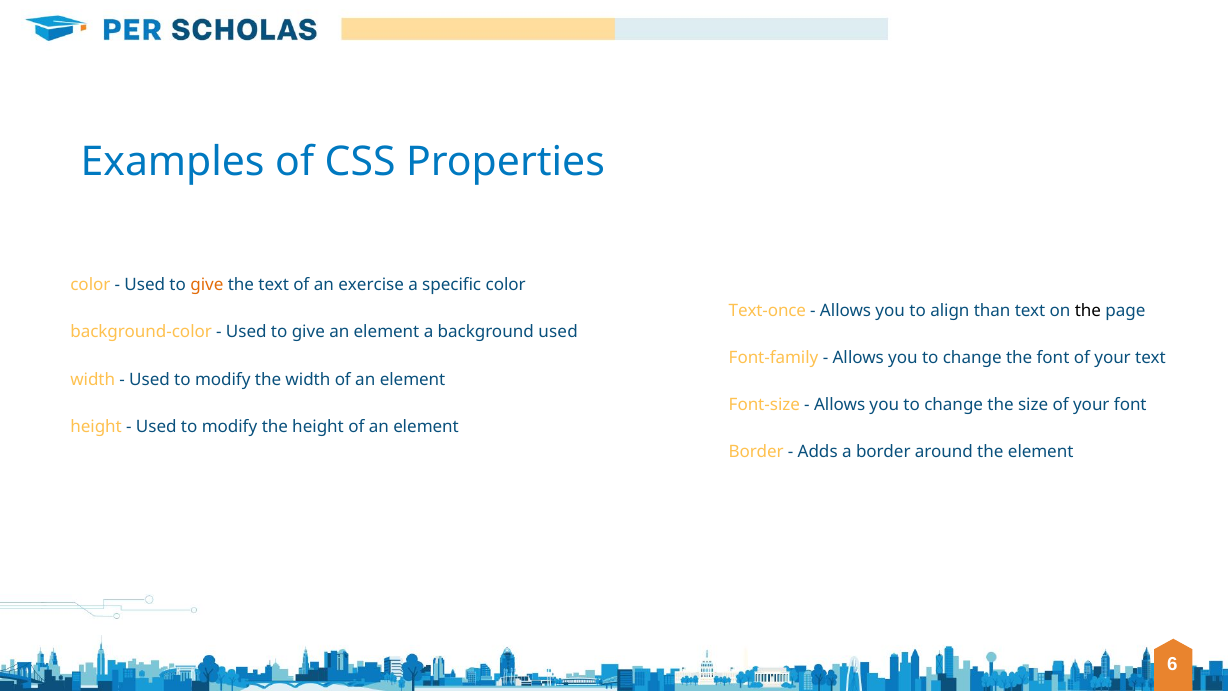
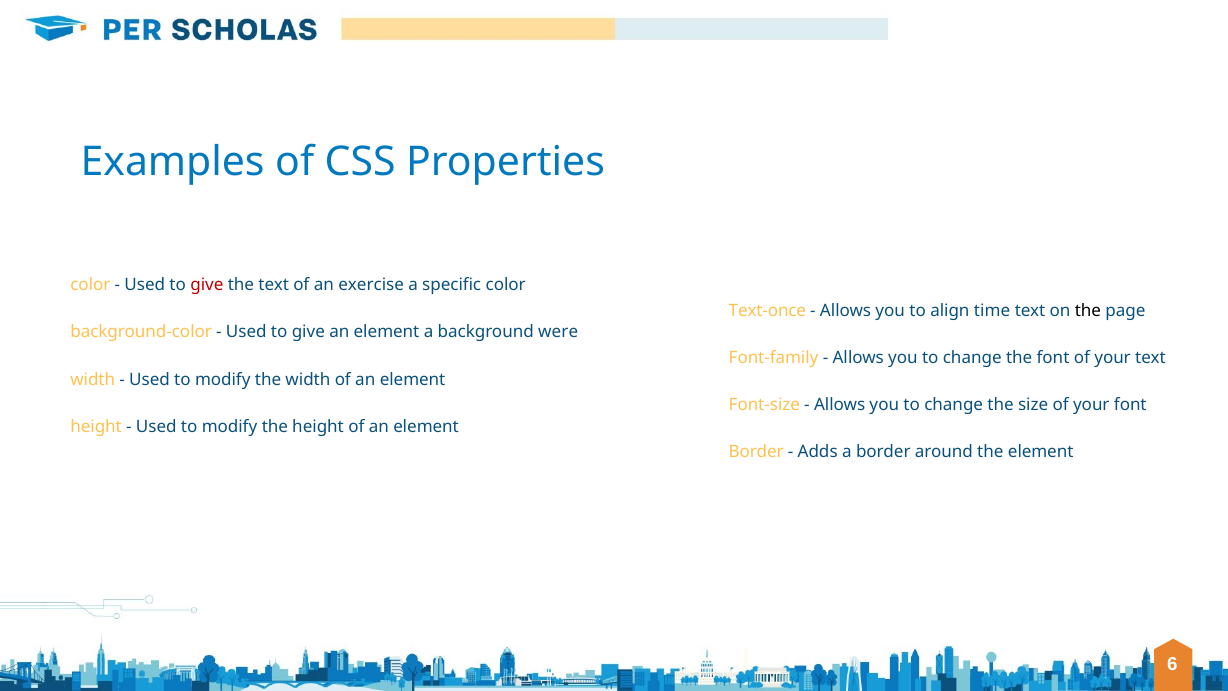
give at (207, 285) colour: orange -> red
than: than -> time
background used: used -> were
